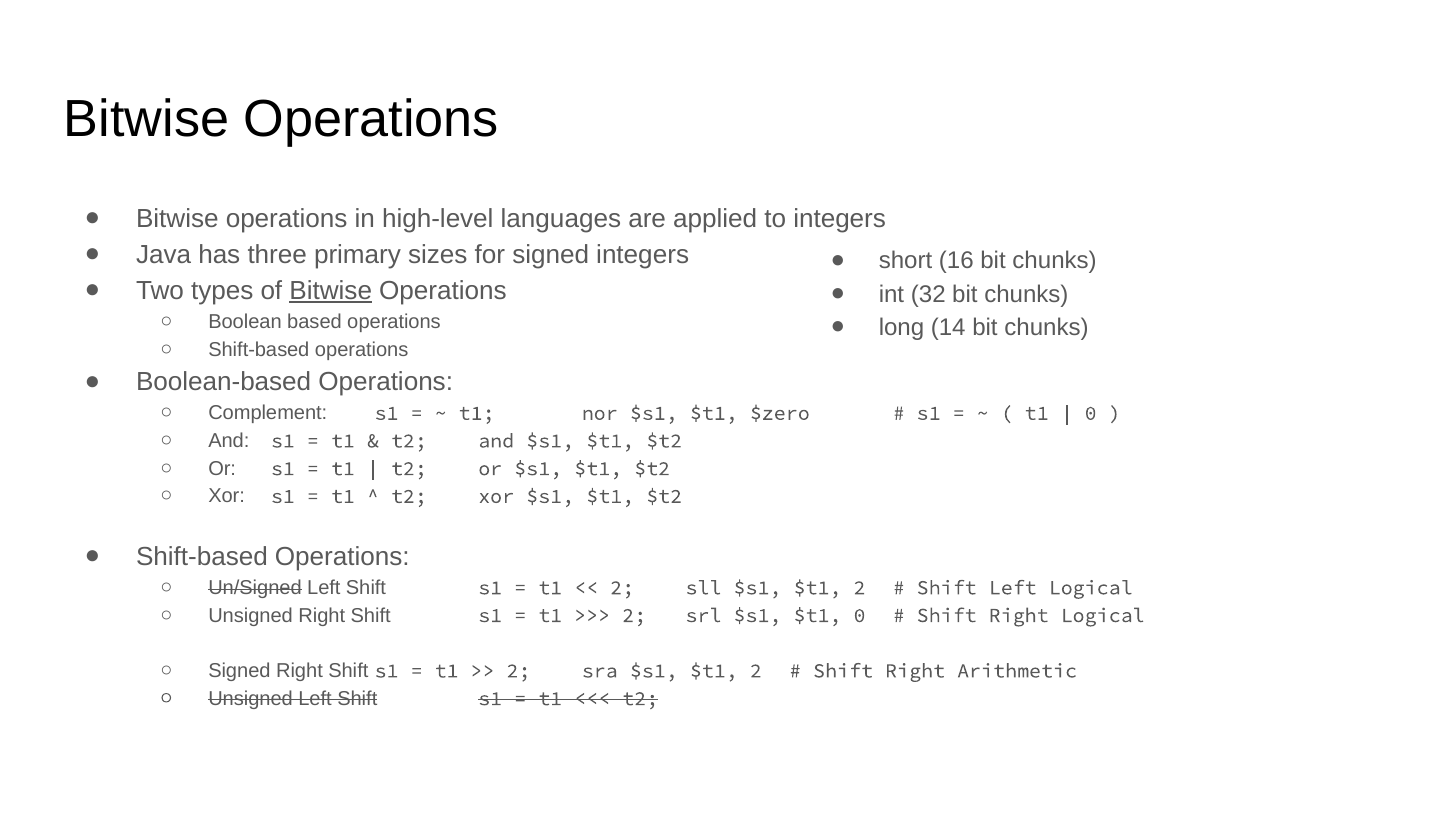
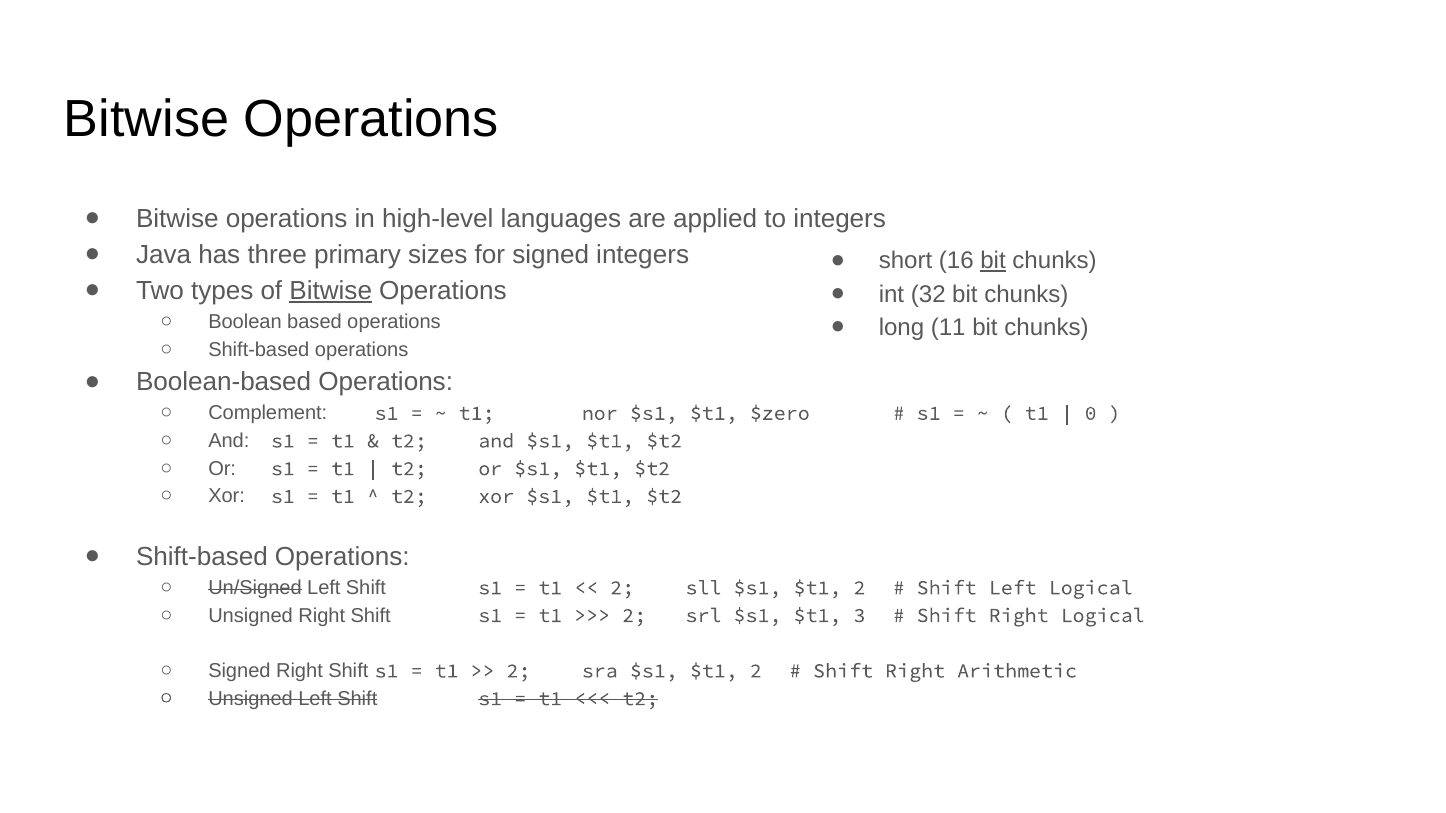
bit at (993, 261) underline: none -> present
14: 14 -> 11
$t1 0: 0 -> 3
